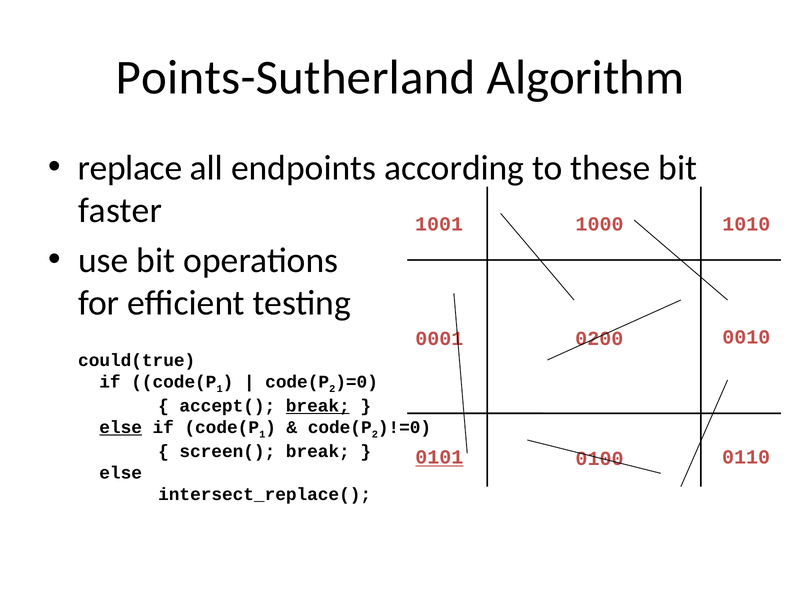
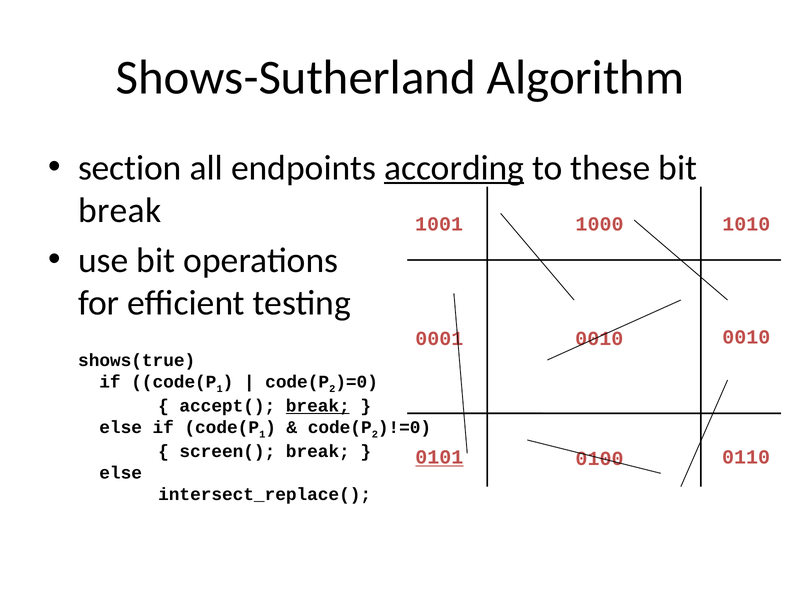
Points-Sutherland: Points-Sutherland -> Shows-Sutherland
replace: replace -> section
according underline: none -> present
faster at (120, 211): faster -> break
0200 at (599, 339): 0200 -> 0010
could(true: could(true -> shows(true
else at (121, 428) underline: present -> none
